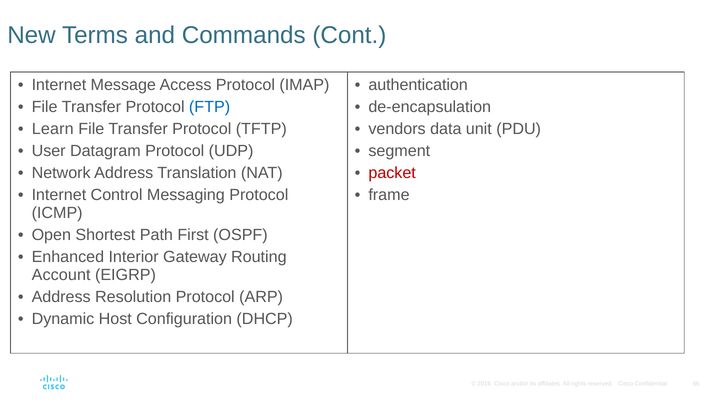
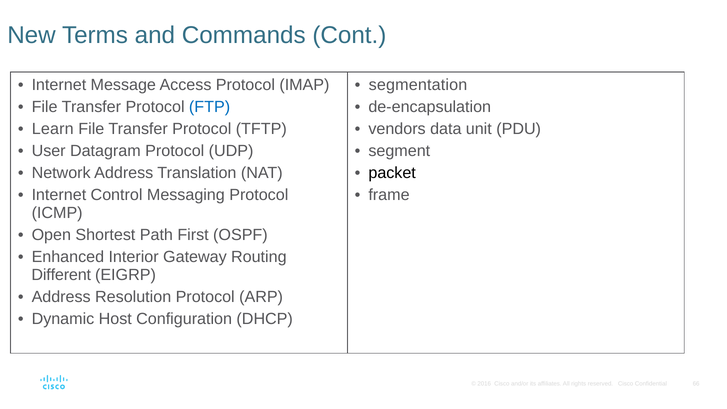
authentication: authentication -> segmentation
packet colour: red -> black
Account: Account -> Different
